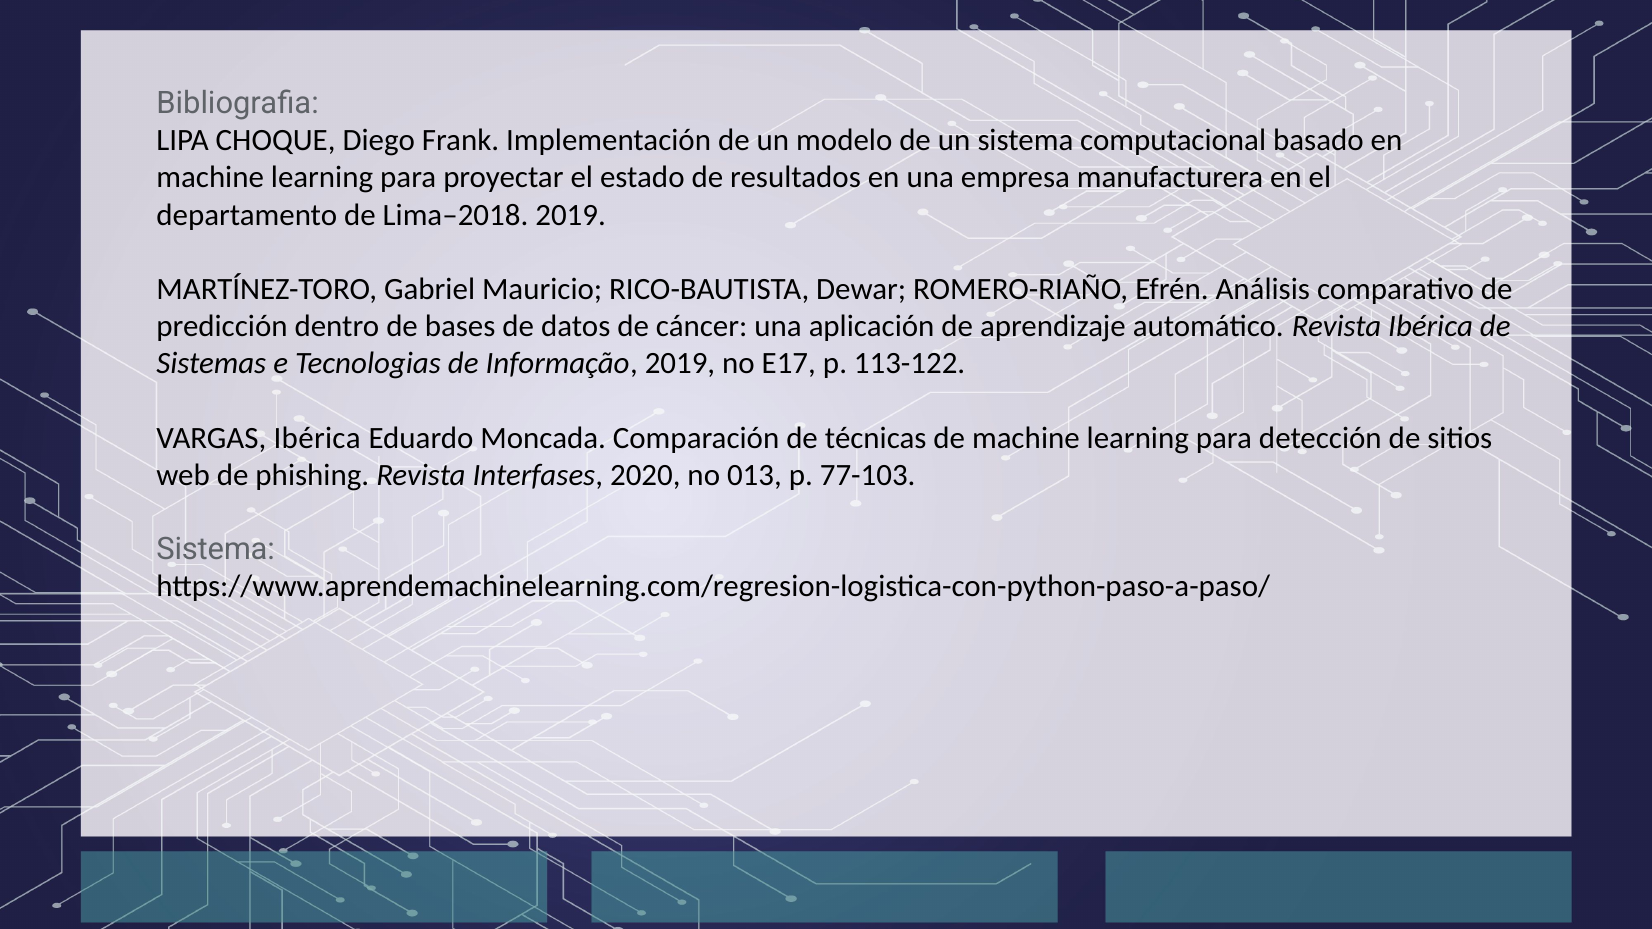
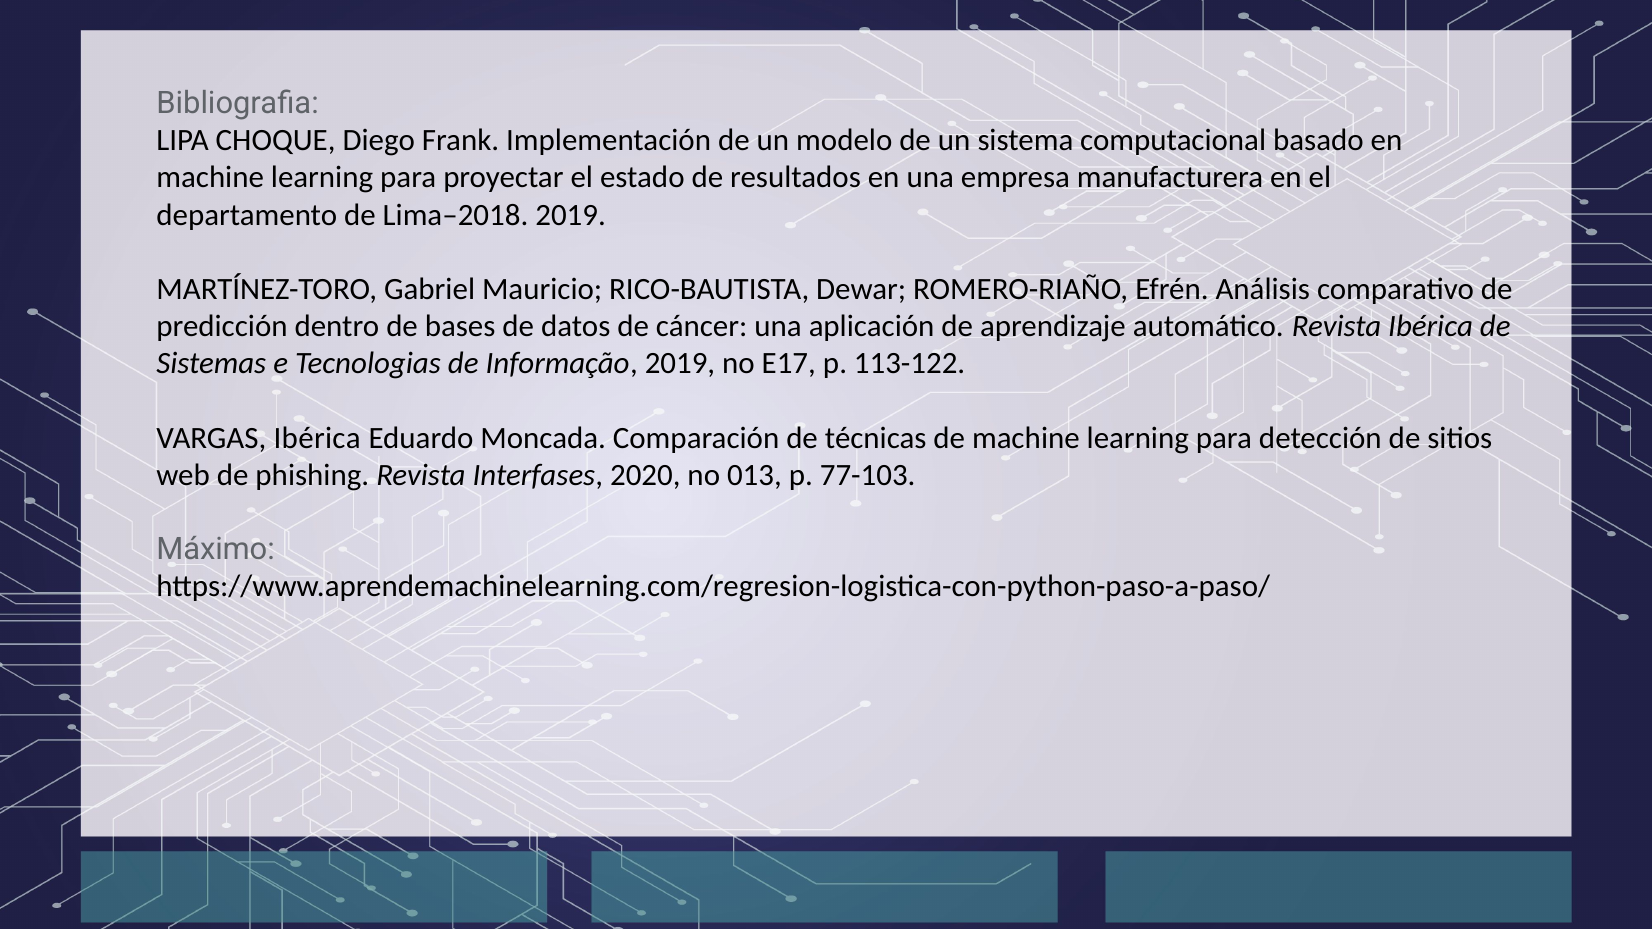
Sistema at (216, 549): Sistema -> Máximo
